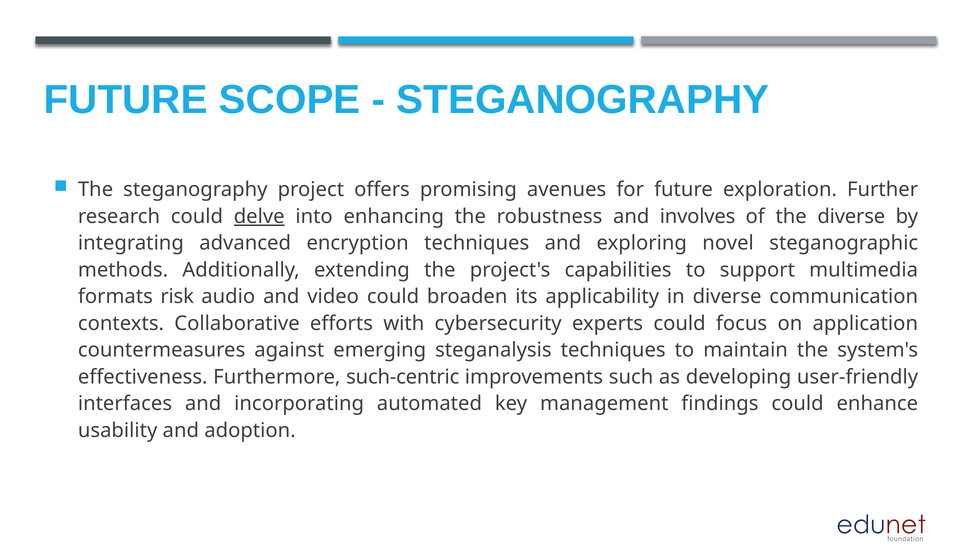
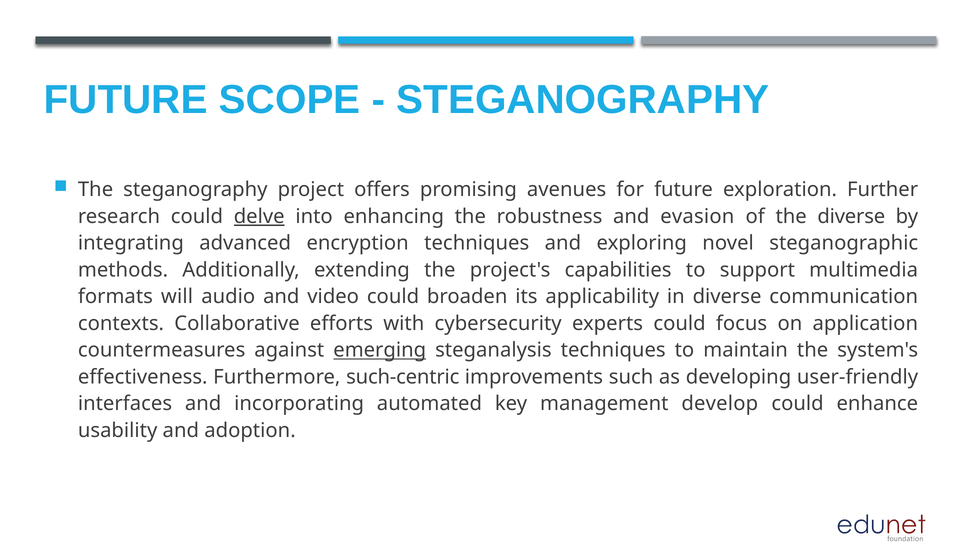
involves: involves -> evasion
risk: risk -> will
emerging underline: none -> present
findings: findings -> develop
